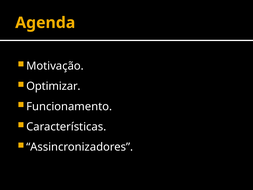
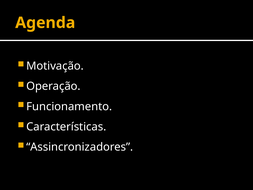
Optimizar: Optimizar -> Operação
